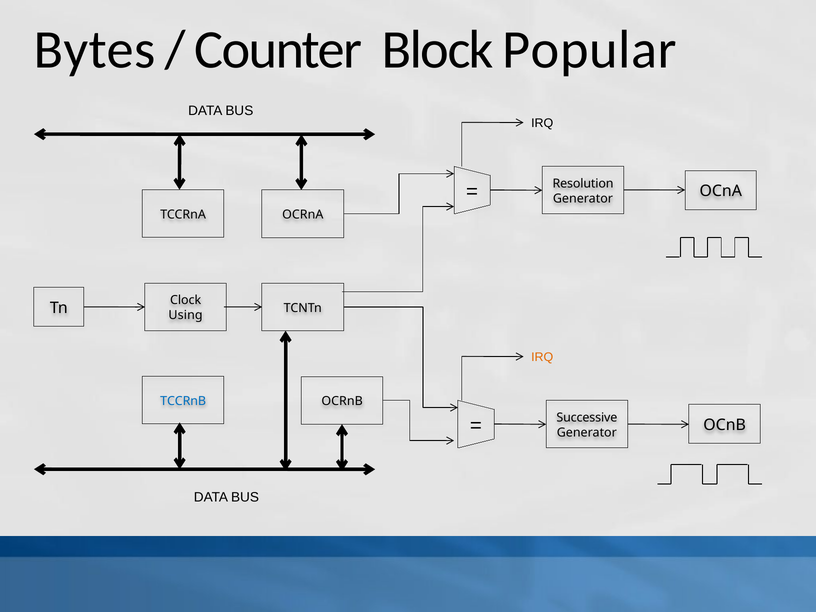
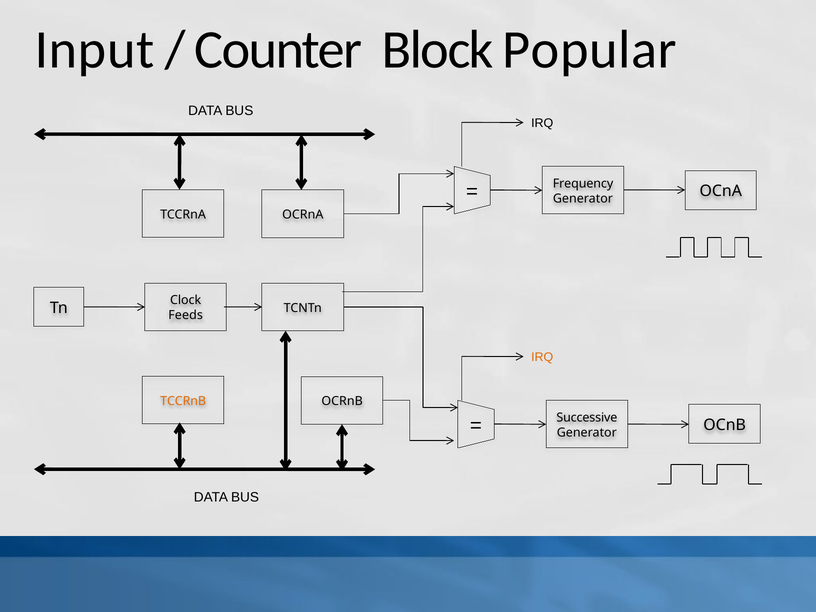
Bytes: Bytes -> Input
Resolution: Resolution -> Frequency
Using: Using -> Feeds
TCCRnB colour: blue -> orange
